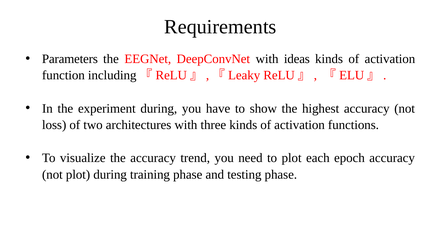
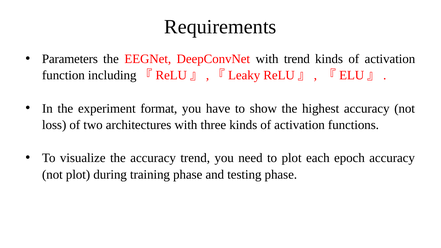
with ideas: ideas -> trend
experiment during: during -> format
